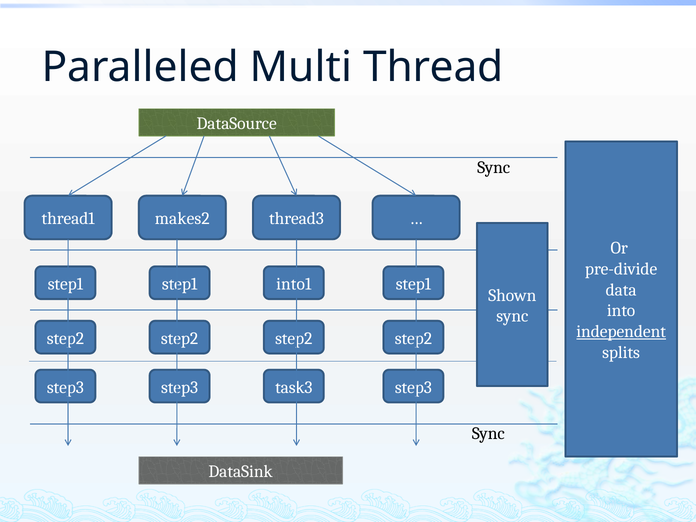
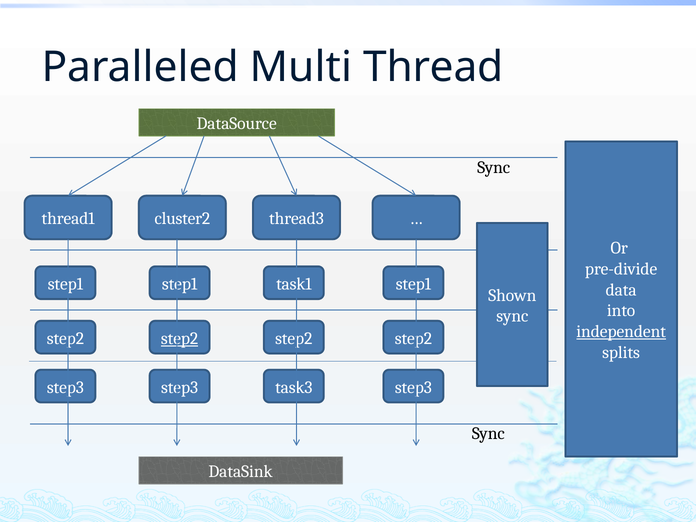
makes2: makes2 -> cluster2
into1: into1 -> task1
step2 at (180, 338) underline: none -> present
